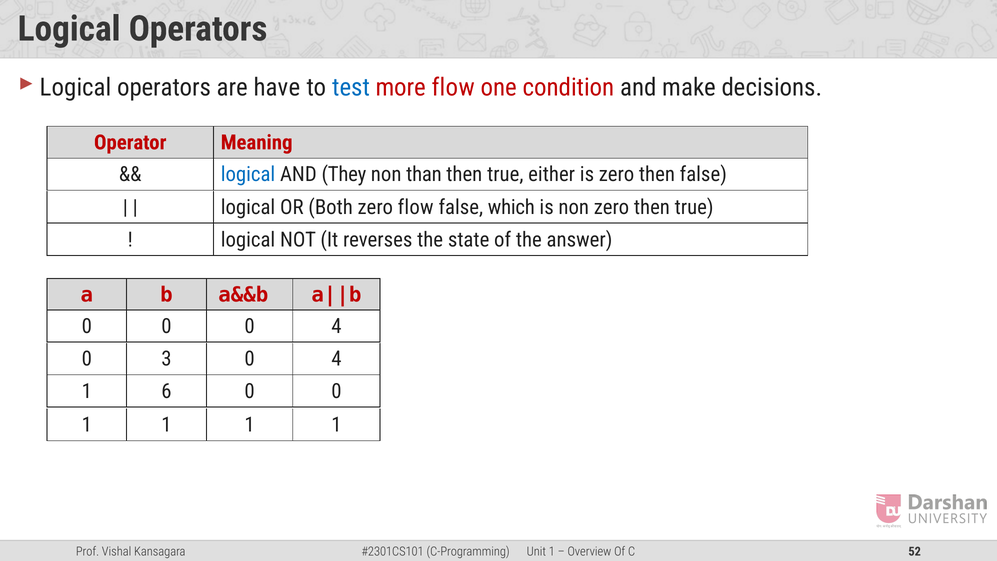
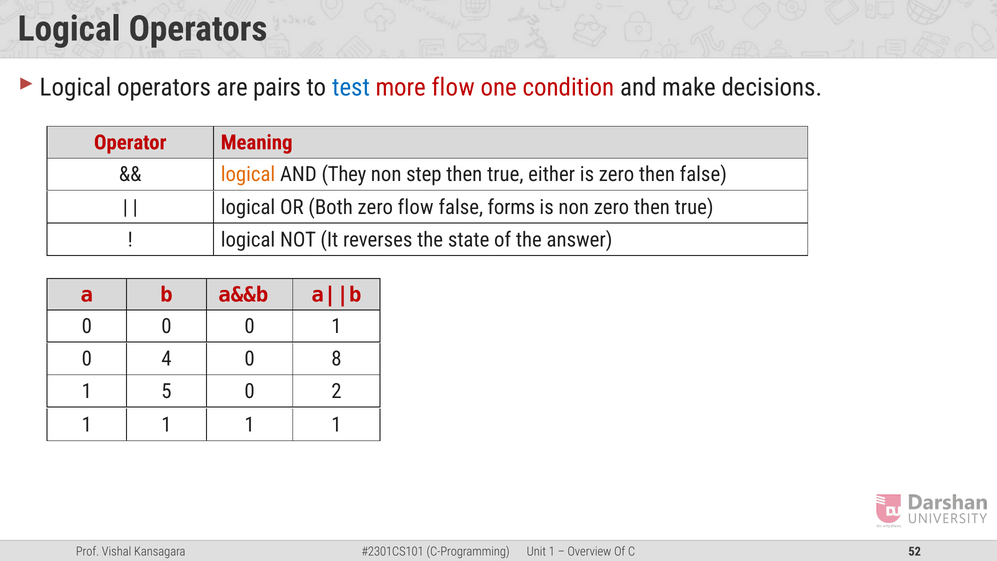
have: have -> pairs
logical at (248, 174) colour: blue -> orange
than: than -> step
which: which -> forms
0 0 4: 4 -> 1
3: 3 -> 4
4 at (336, 359): 4 -> 8
6: 6 -> 5
0 at (336, 391): 0 -> 2
